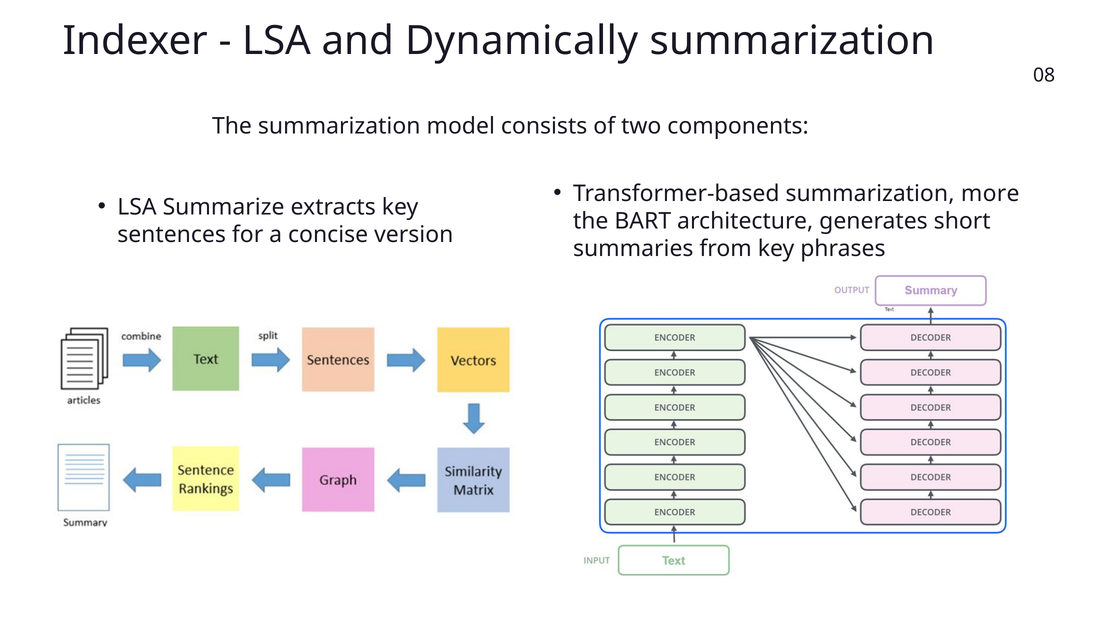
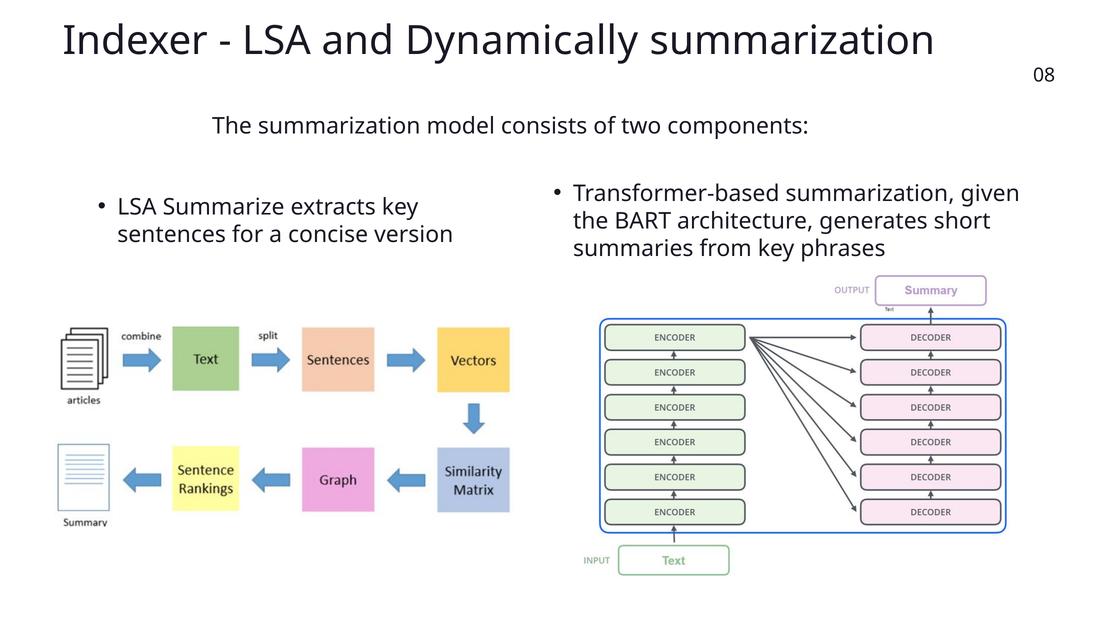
more: more -> given
